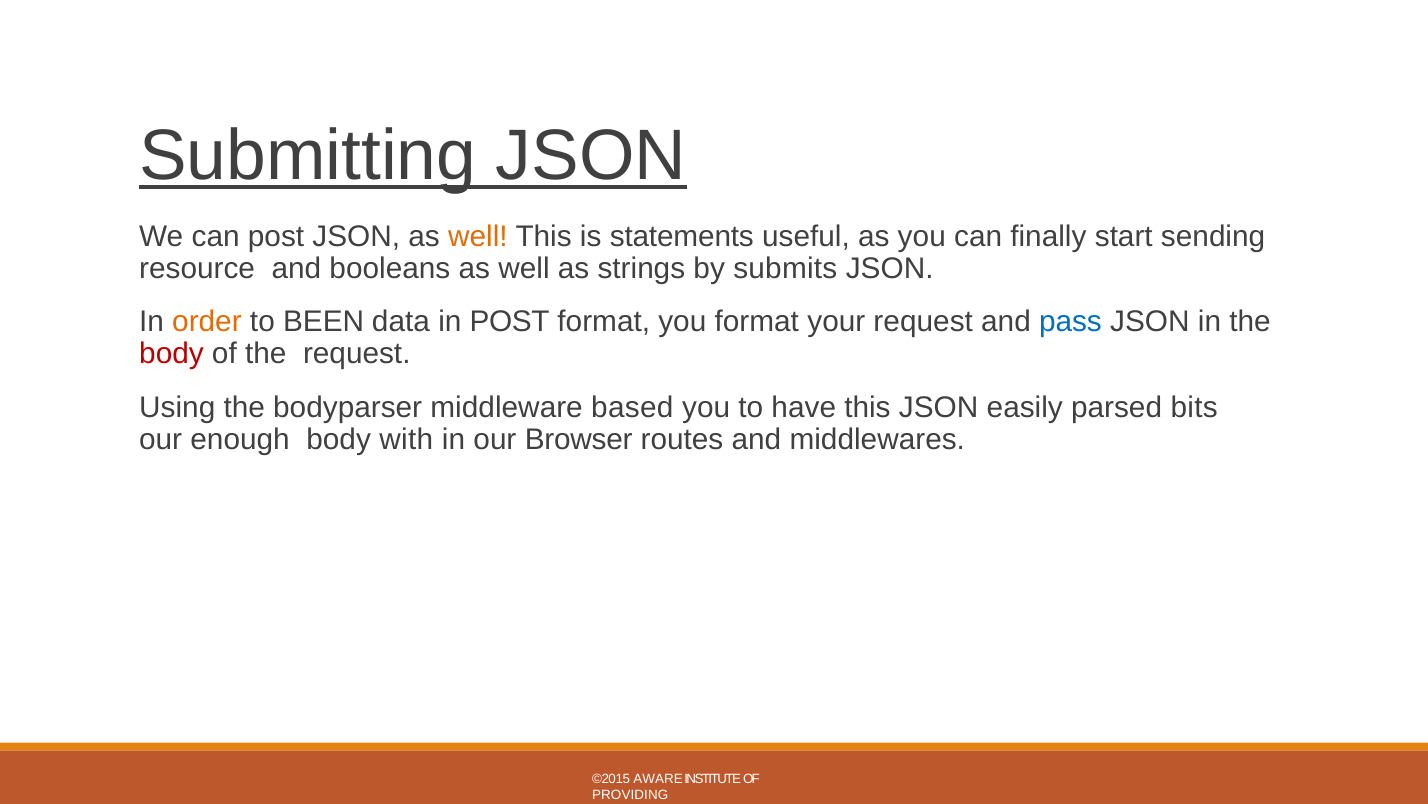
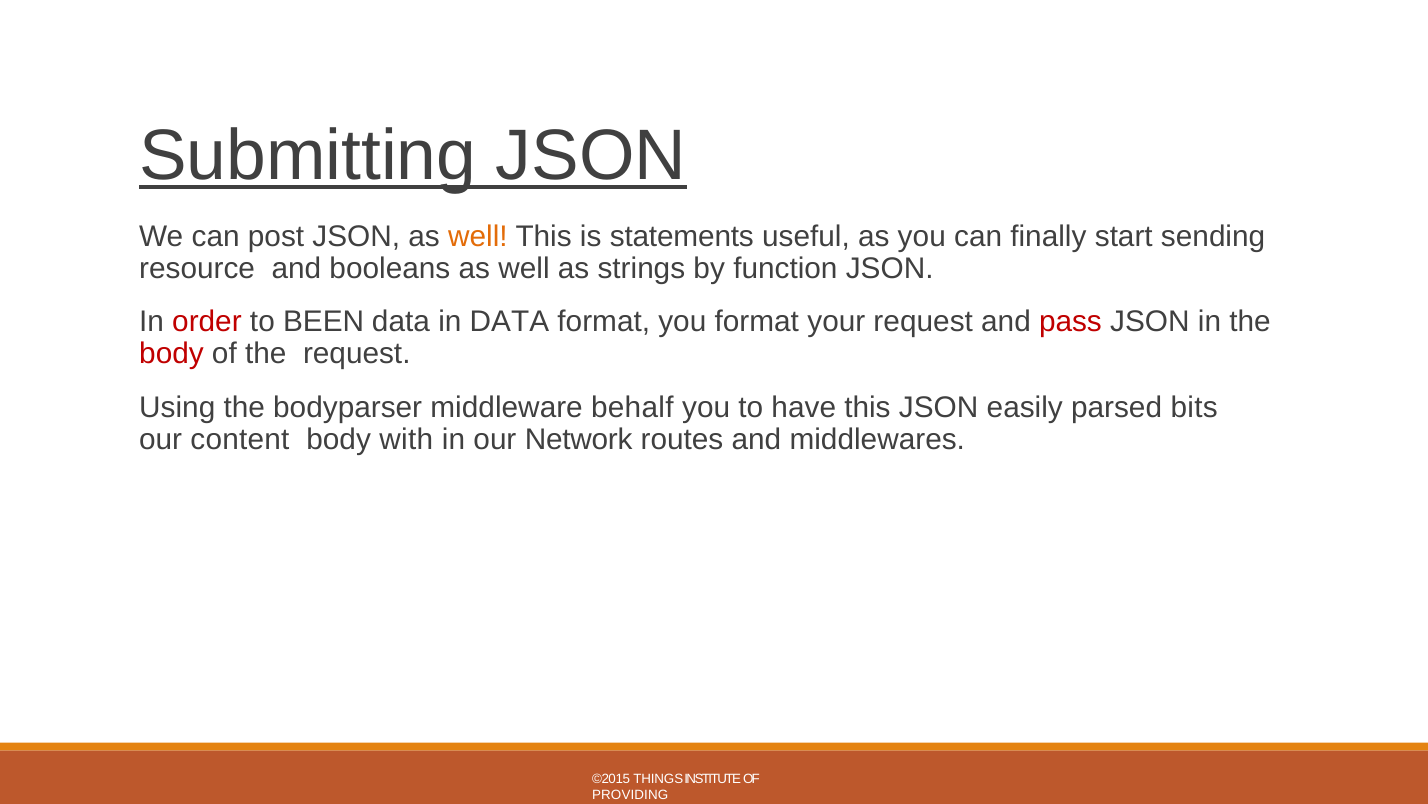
submits: submits -> function
order colour: orange -> red
in POST: POST -> DATA
pass colour: blue -> red
based: based -> behalf
enough: enough -> content
Browser: Browser -> Network
AWARE: AWARE -> THINGS
